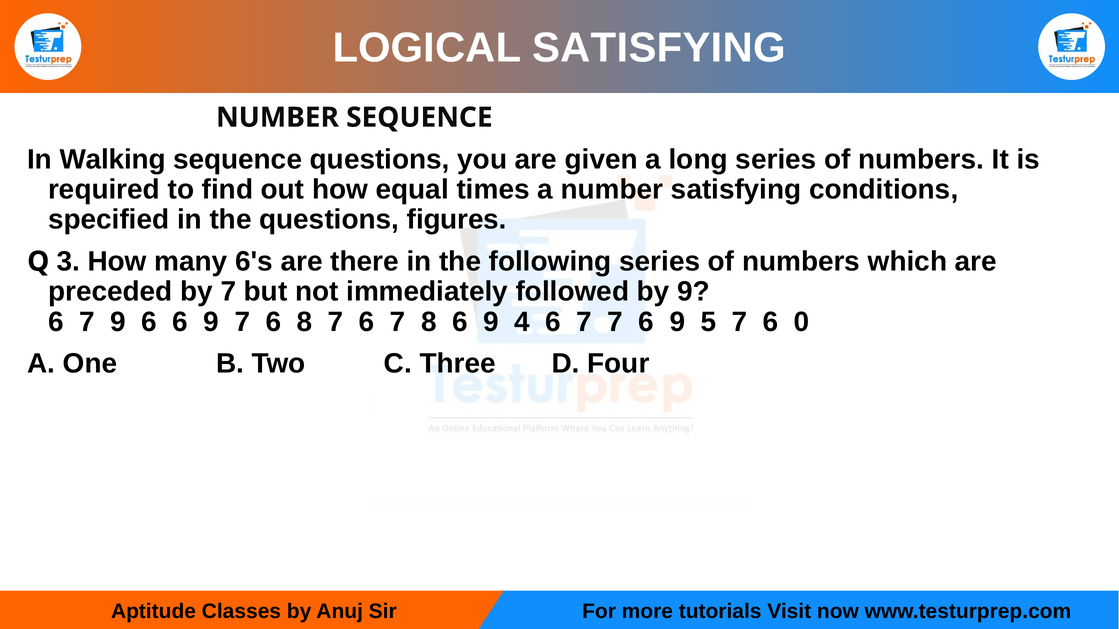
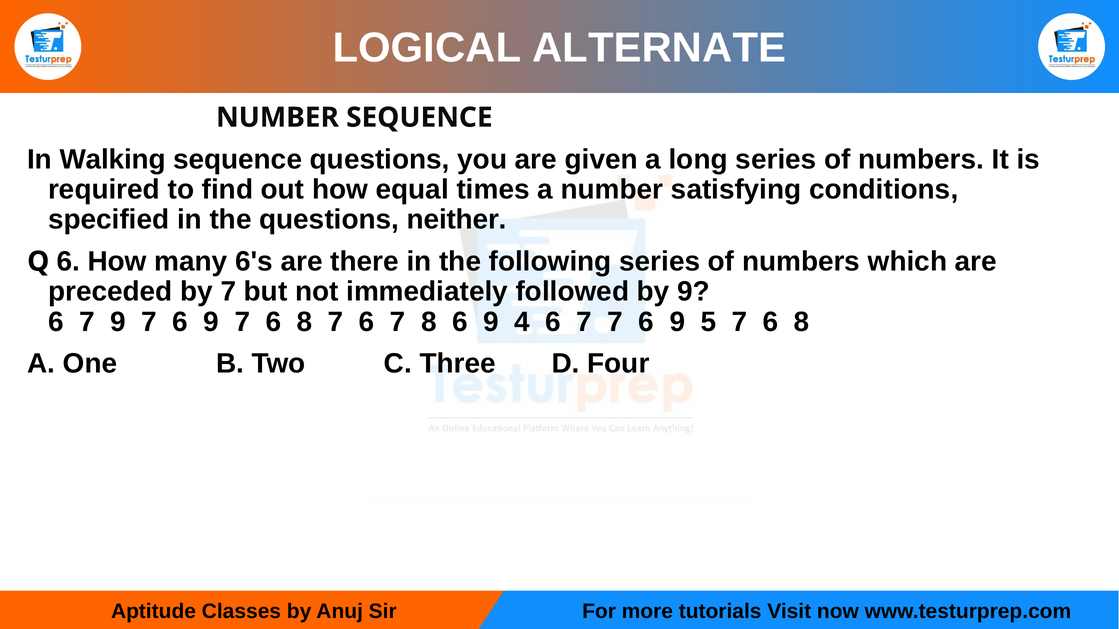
LOGICAL SATISFYING: SATISFYING -> ALTERNATE
figures: figures -> neither
Q 3: 3 -> 6
7 9 6: 6 -> 7
5 7 6 0: 0 -> 8
